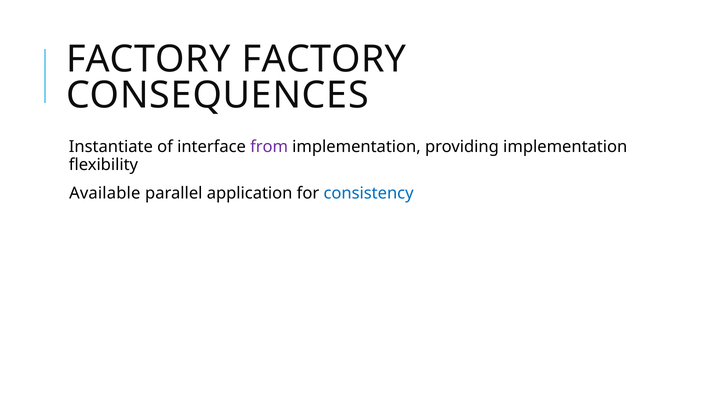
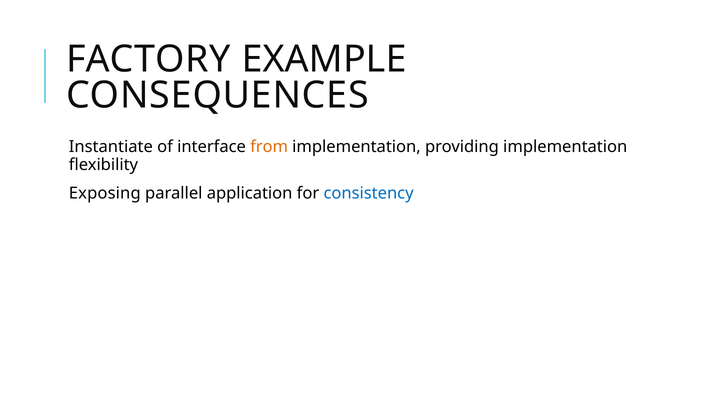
FACTORY FACTORY: FACTORY -> EXAMPLE
from colour: purple -> orange
Available: Available -> Exposing
